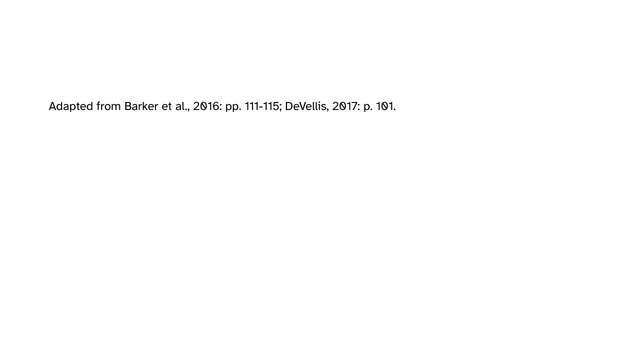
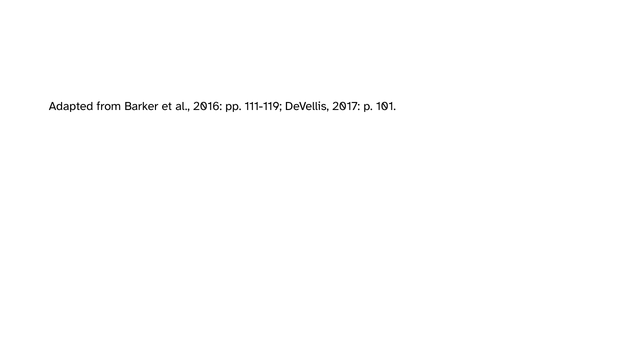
111-115: 111-115 -> 111-119
